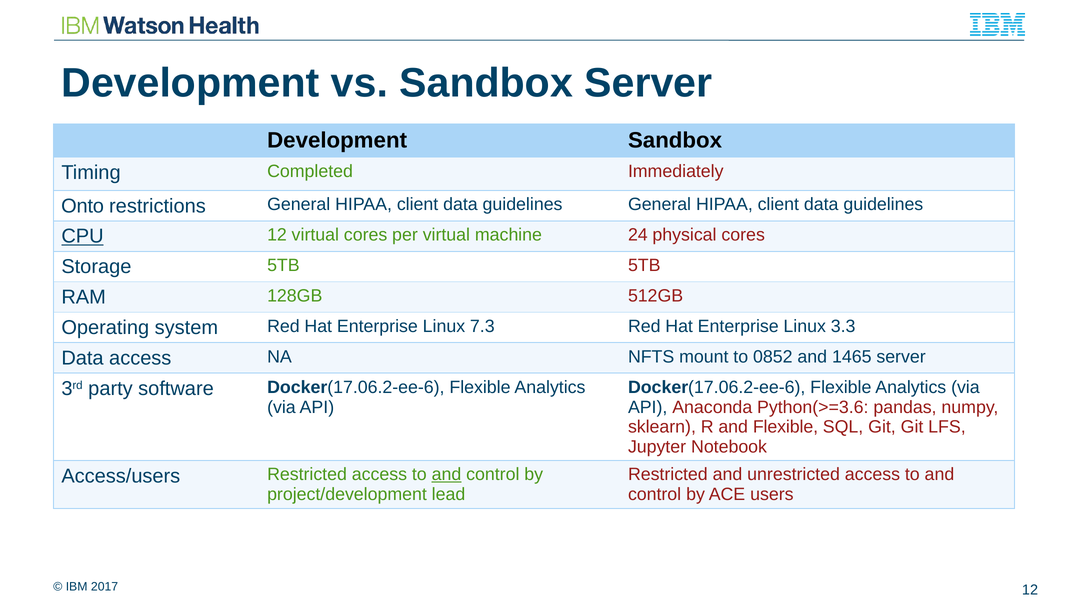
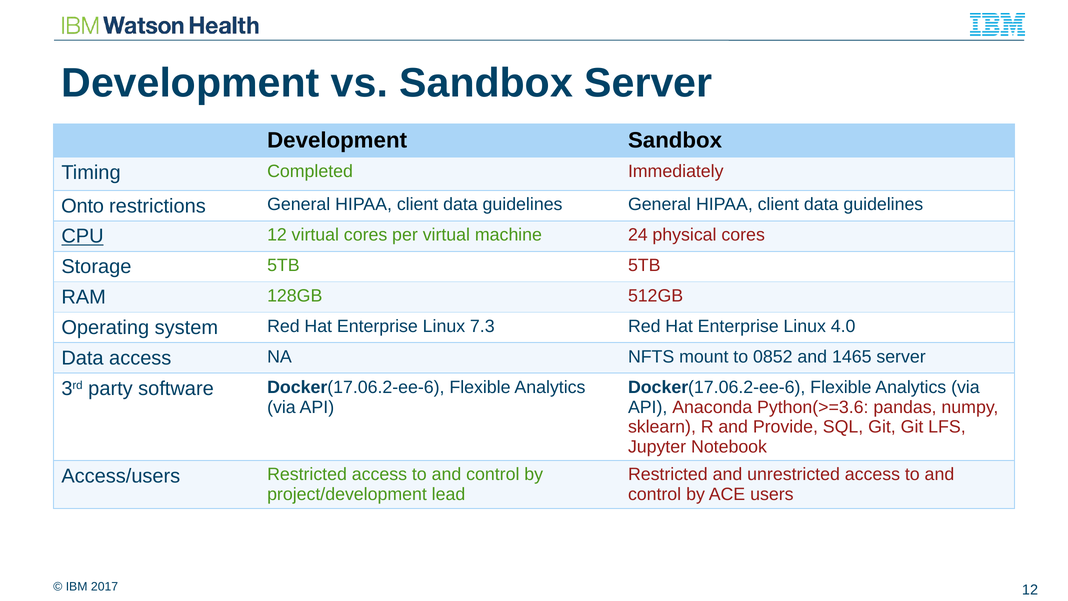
3.3: 3.3 -> 4.0
and Flexible: Flexible -> Provide
and at (446, 474) underline: present -> none
